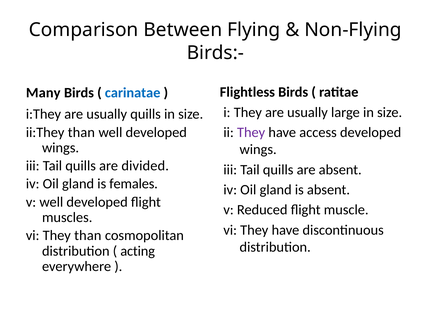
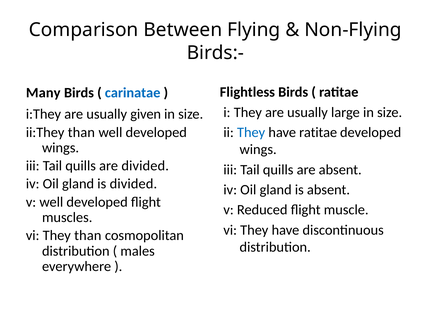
usually quills: quills -> given
They at (251, 132) colour: purple -> blue
have access: access -> ratitae
is females: females -> divided
acting: acting -> males
